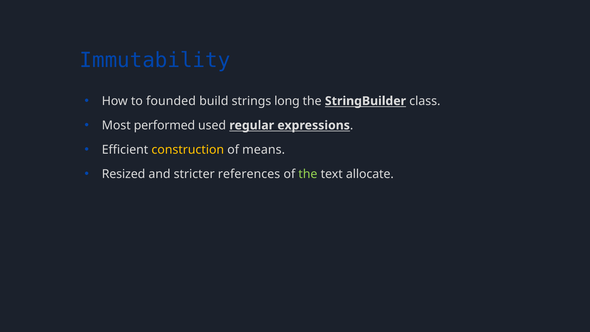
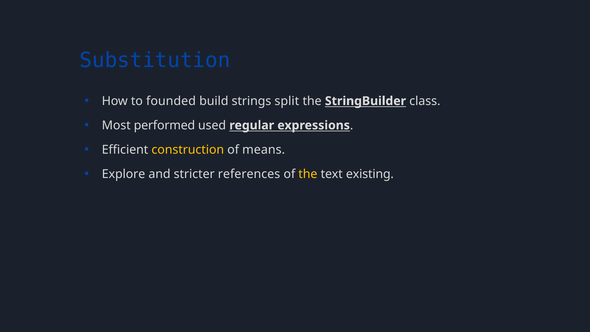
Immutability: Immutability -> Substitution
long: long -> split
Resized: Resized -> Explore
the at (308, 174) colour: light green -> yellow
allocate: allocate -> existing
